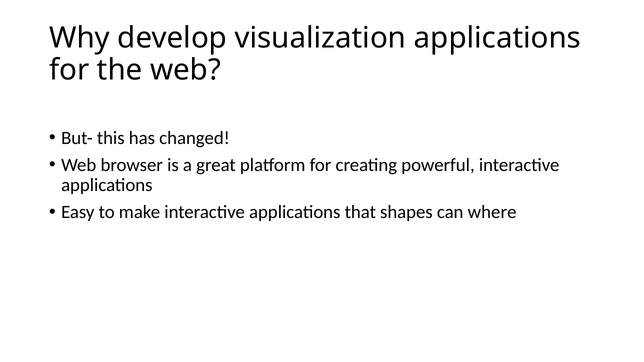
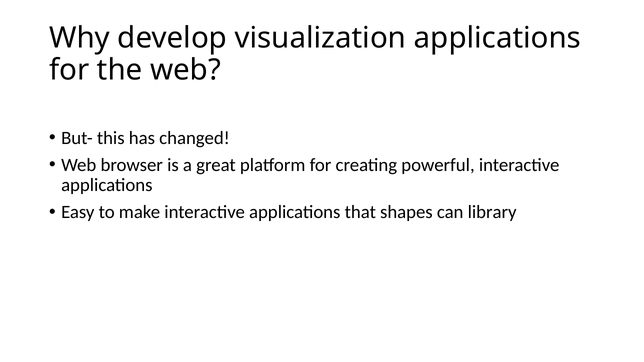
where: where -> library
